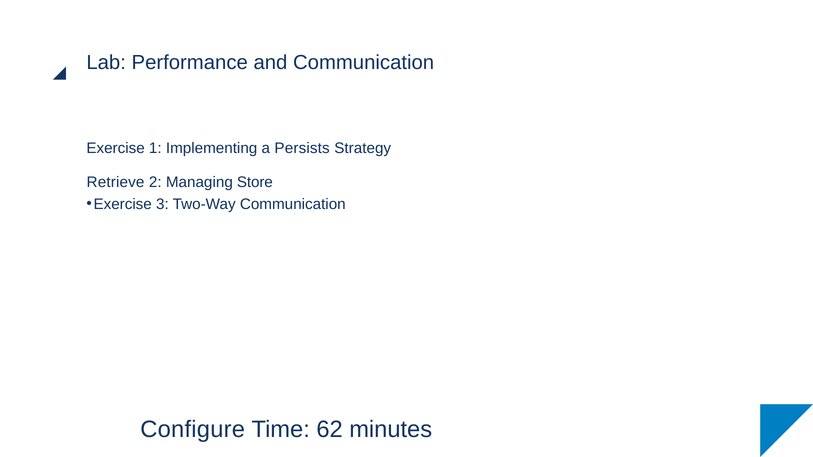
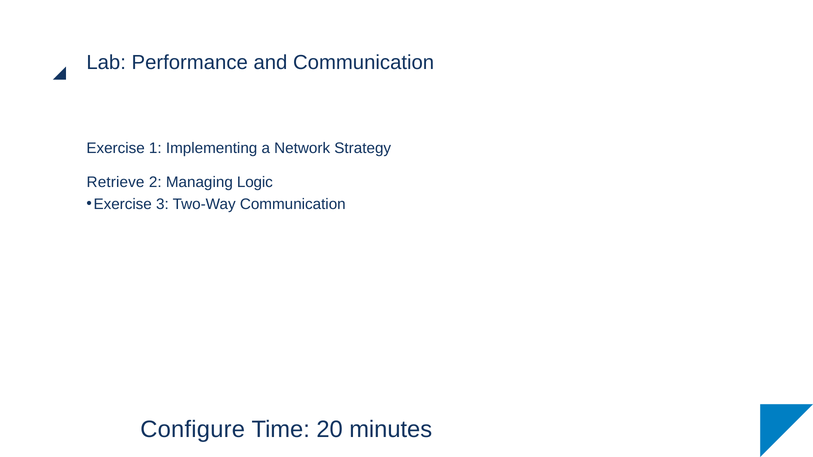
Persists: Persists -> Network
Store: Store -> Logic
62: 62 -> 20
